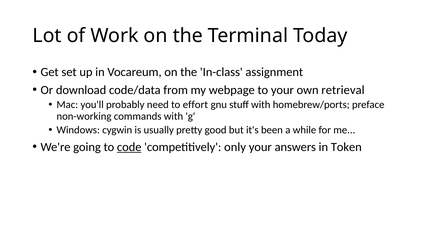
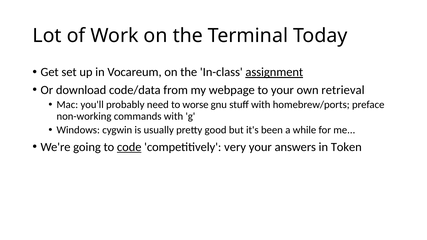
assignment underline: none -> present
effort: effort -> worse
only: only -> very
